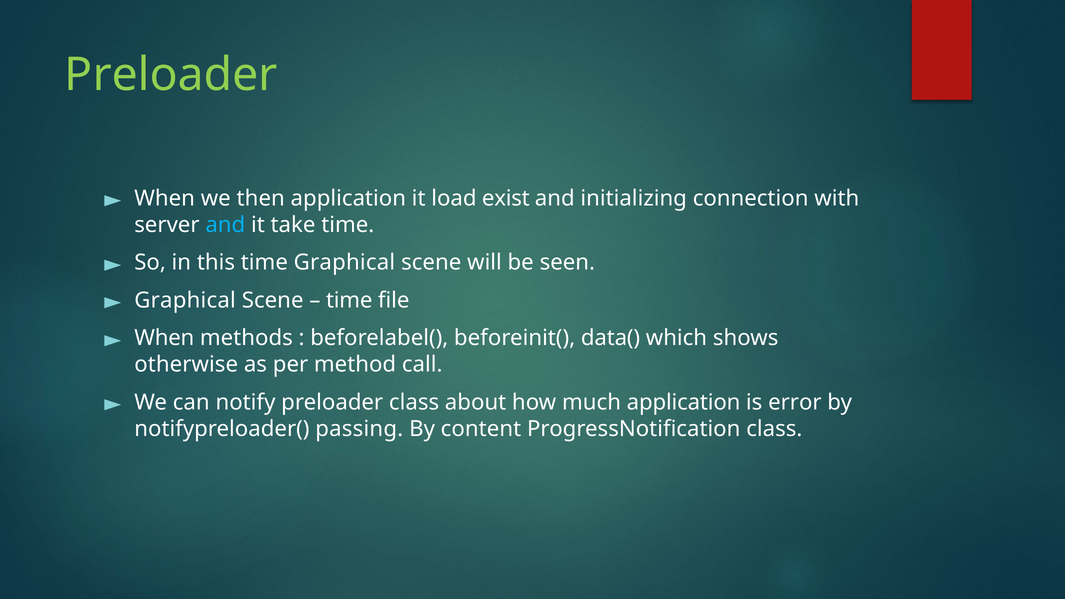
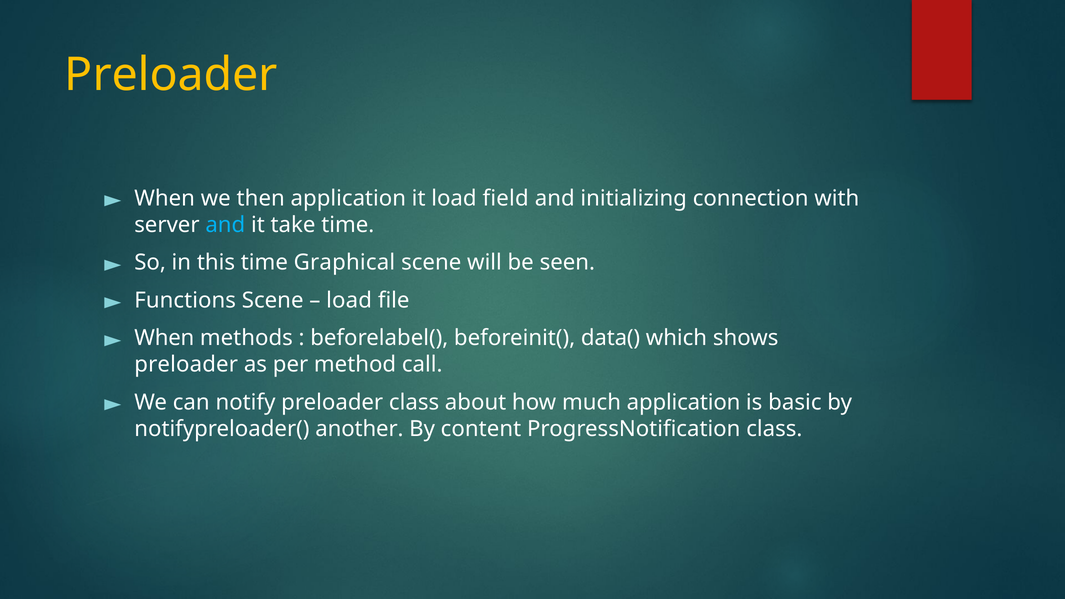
Preloader at (171, 75) colour: light green -> yellow
exist: exist -> field
Graphical at (185, 300): Graphical -> Functions
time at (349, 300): time -> load
otherwise at (186, 365): otherwise -> preloader
error: error -> basic
passing: passing -> another
